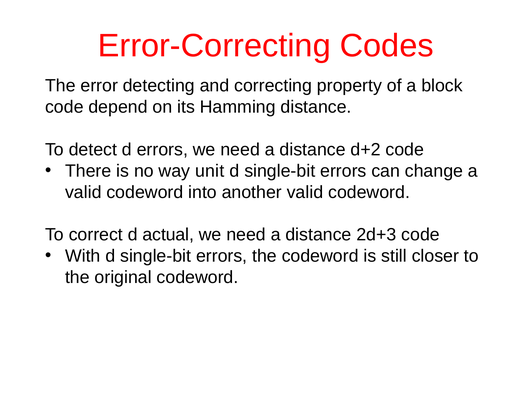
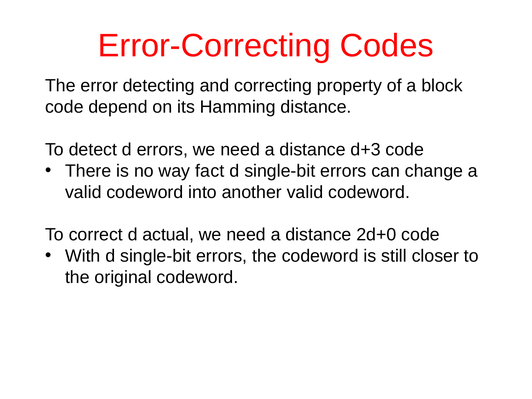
d+2: d+2 -> d+3
unit: unit -> fact
2d+3: 2d+3 -> 2d+0
